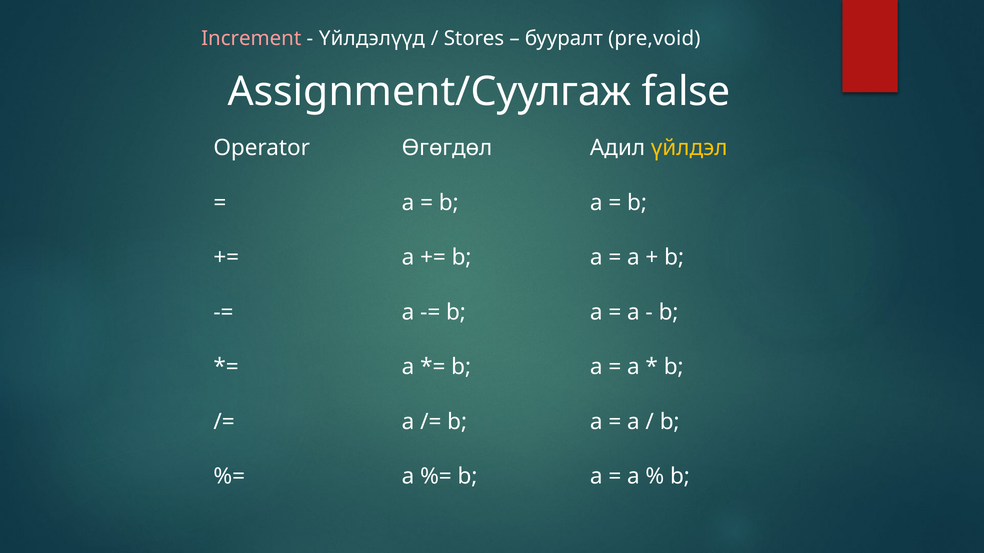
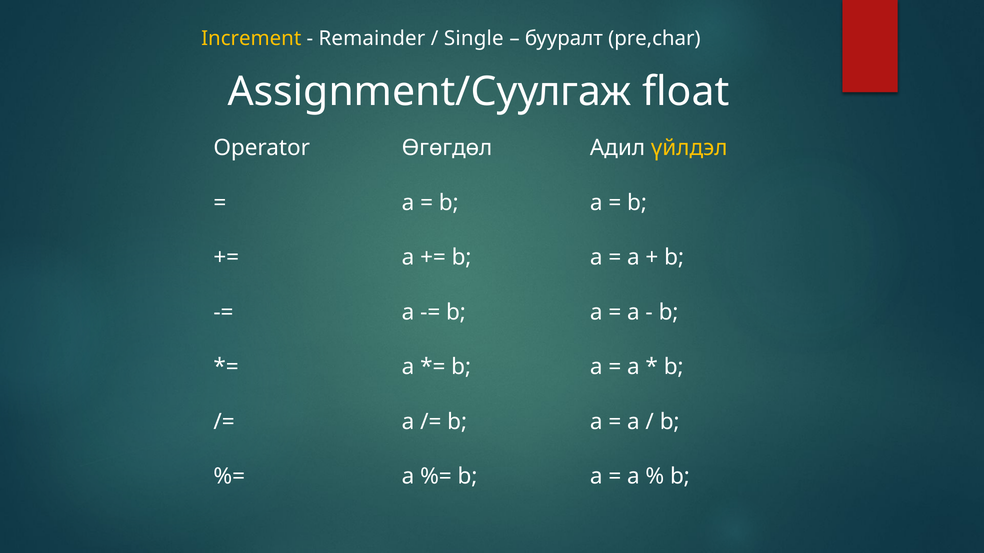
Increment colour: pink -> yellow
Үйлдэлүүд: Үйлдэлүүд -> Remainder
Stores: Stores -> Single
pre,void: pre,void -> pre,char
false: false -> float
